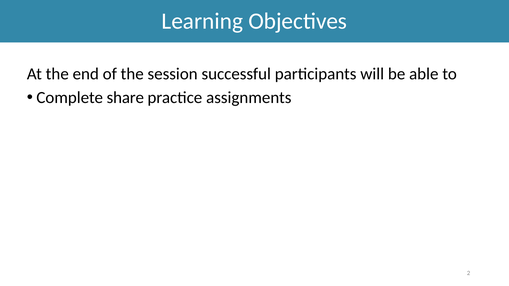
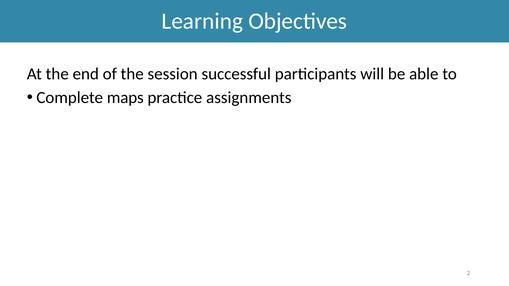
share: share -> maps
